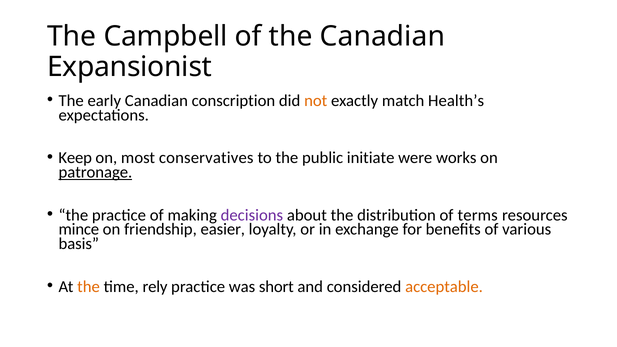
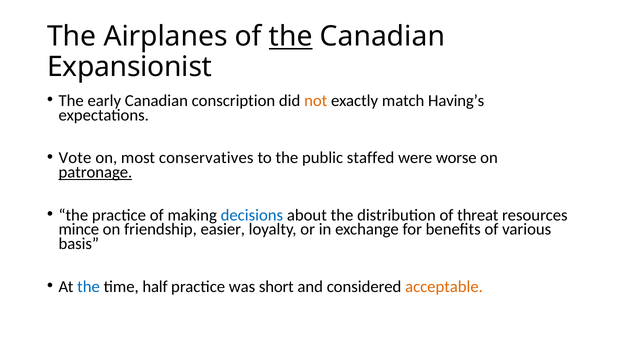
Campbell: Campbell -> Airplanes
the at (291, 37) underline: none -> present
Health’s: Health’s -> Having’s
Keep: Keep -> Vote
initiate: initiate -> staffed
works: works -> worse
decisions colour: purple -> blue
terms: terms -> threat
the at (89, 287) colour: orange -> blue
rely: rely -> half
